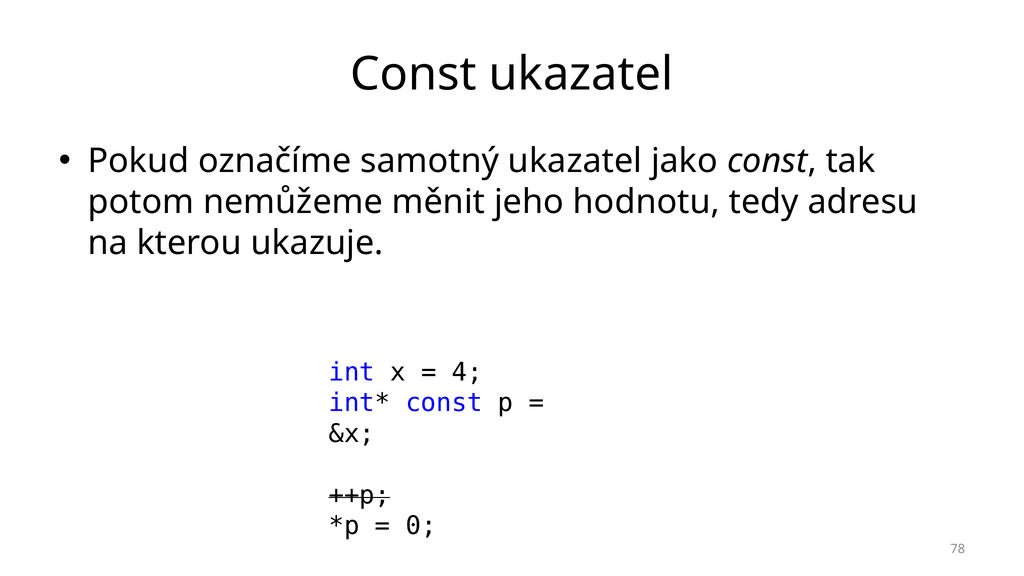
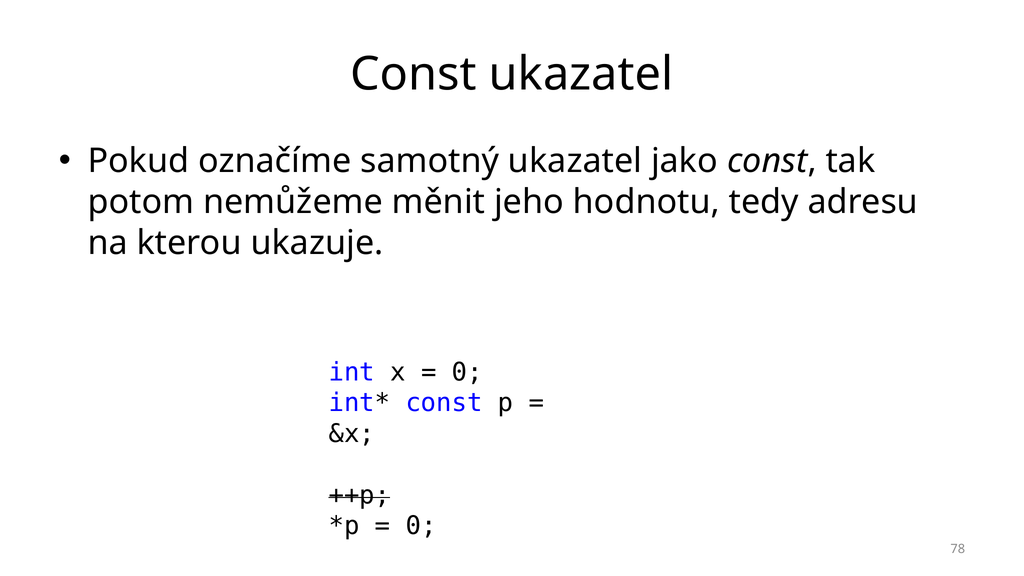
4 at (467, 372): 4 -> 0
